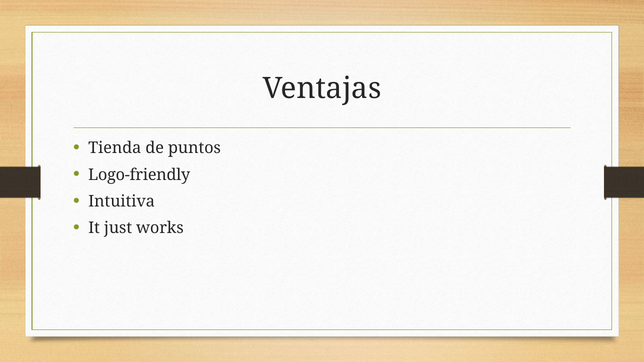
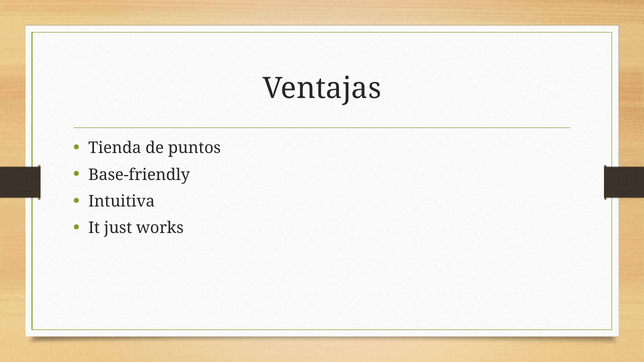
Logo-friendly: Logo-friendly -> Base-friendly
